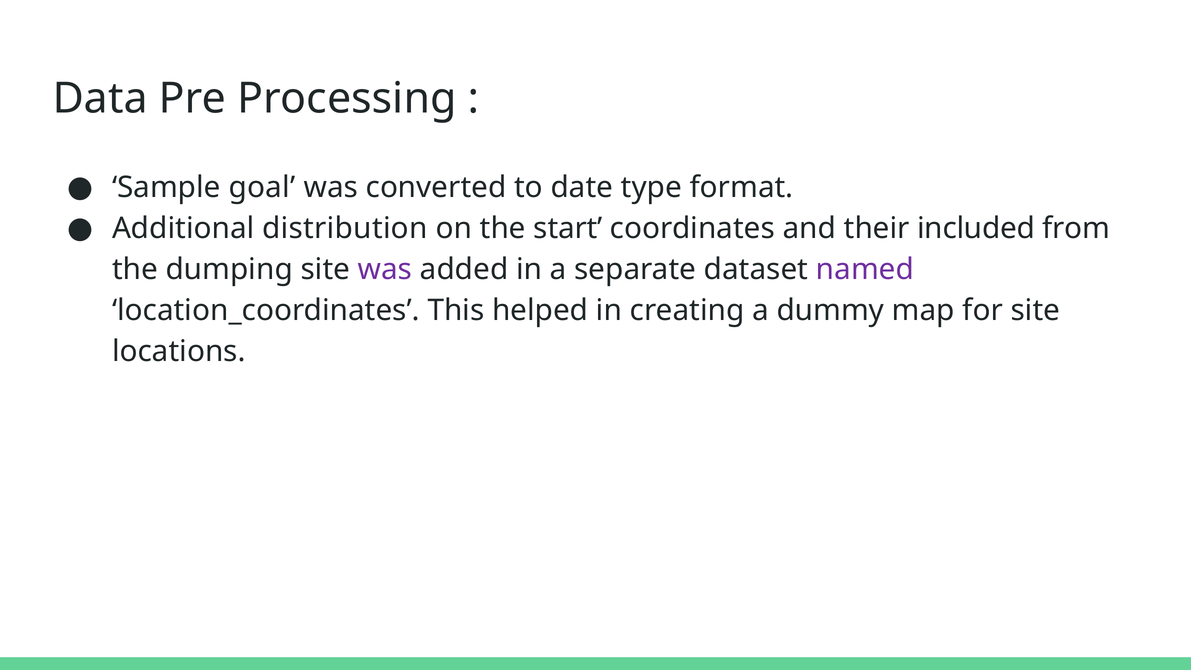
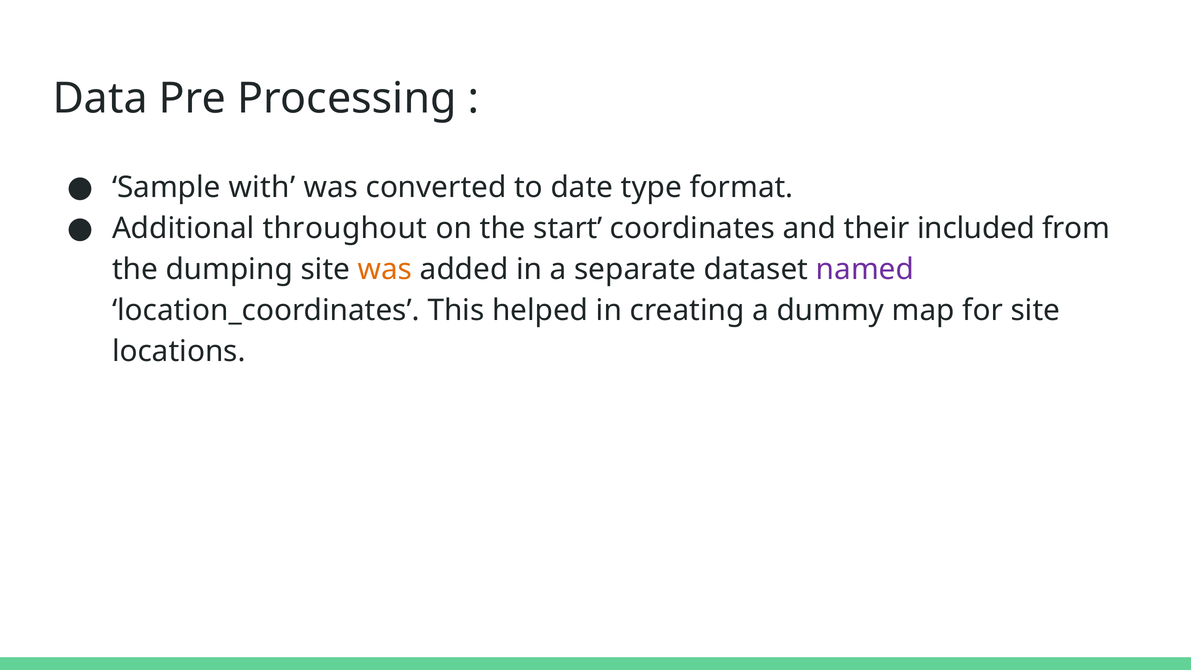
goal: goal -> with
distribution: distribution -> throughout
was at (385, 269) colour: purple -> orange
